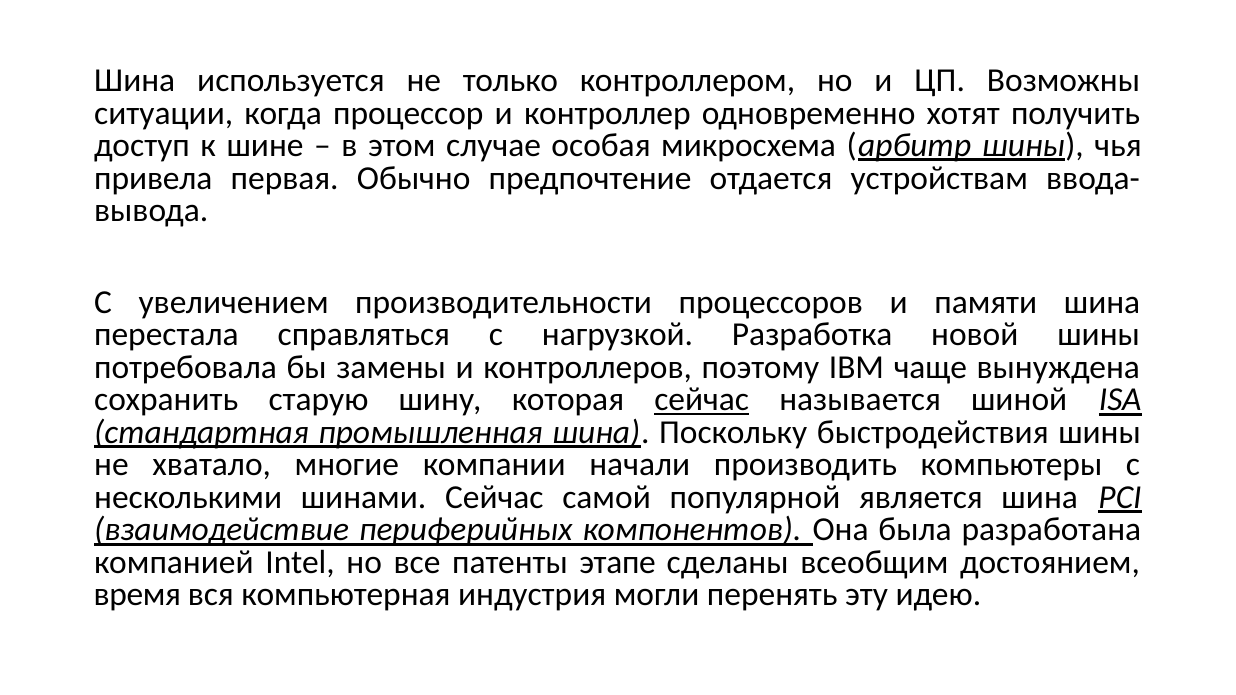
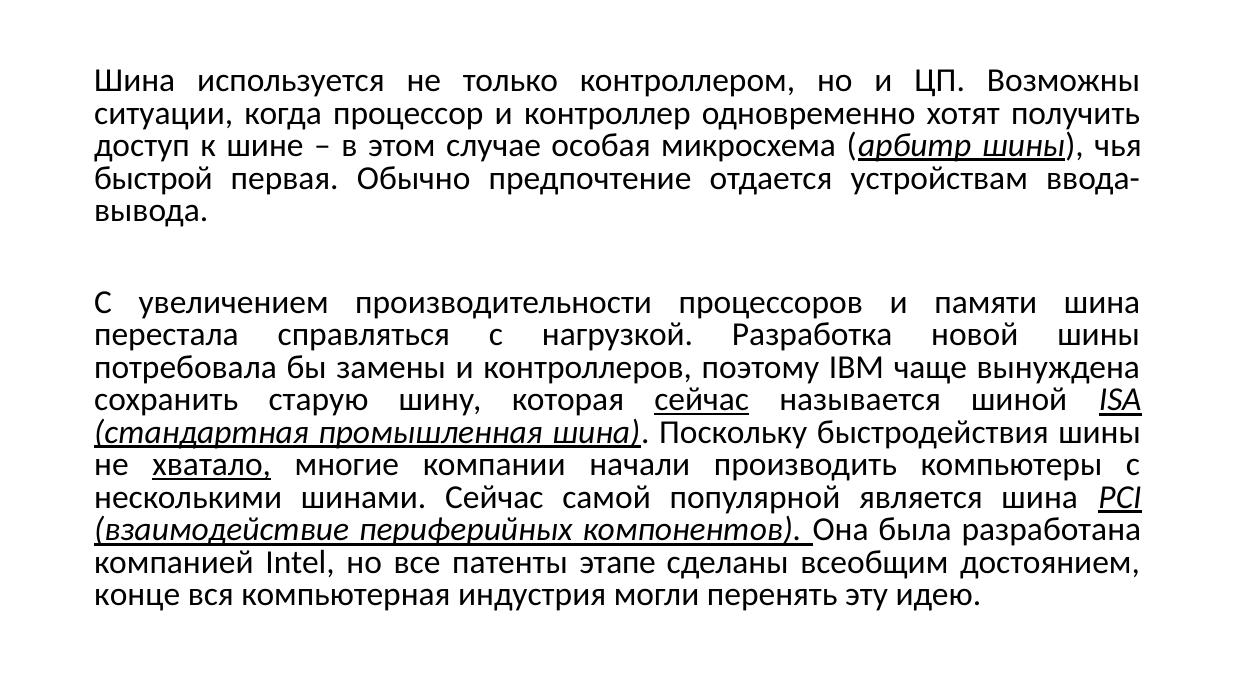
привела: привела -> быстрой
хватало underline: none -> present
время: время -> конце
